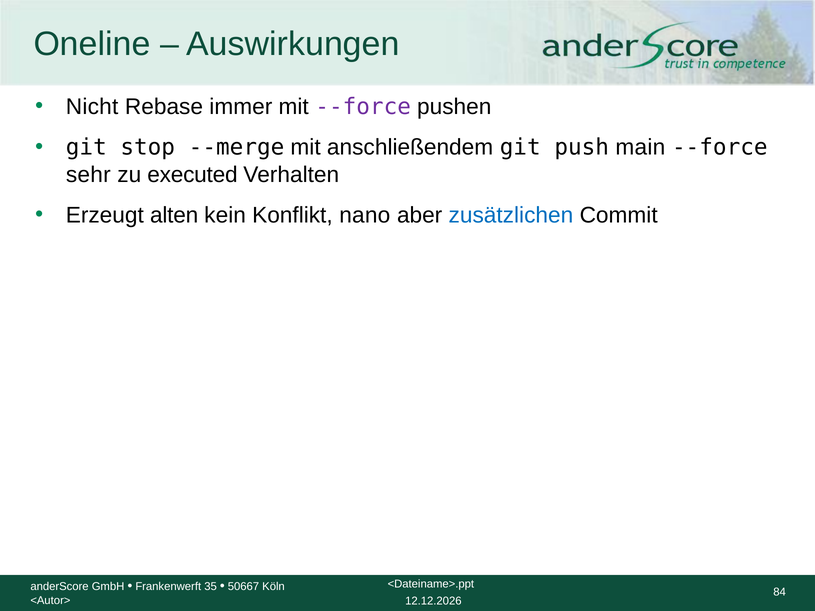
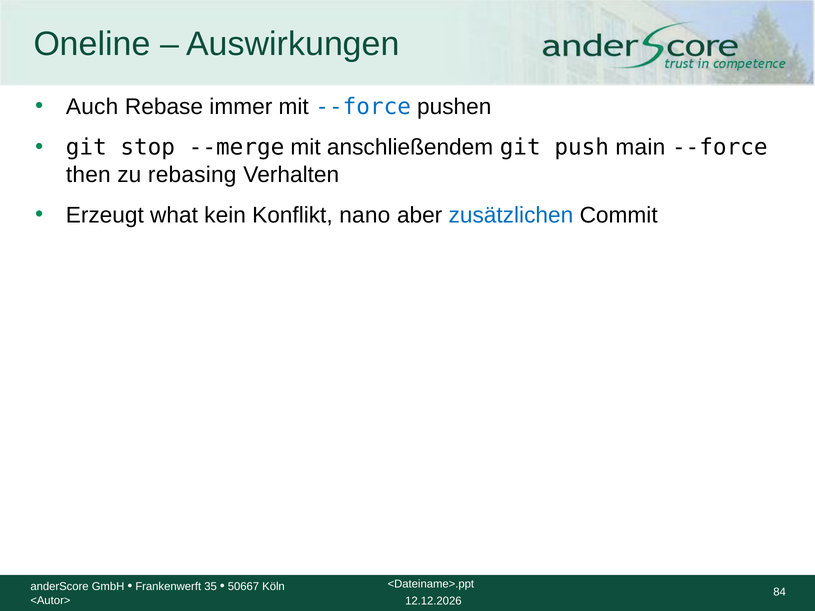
Nicht: Nicht -> Auch
--force at (363, 107) colour: purple -> blue
sehr: sehr -> then
executed: executed -> rebasing
alten: alten -> what
